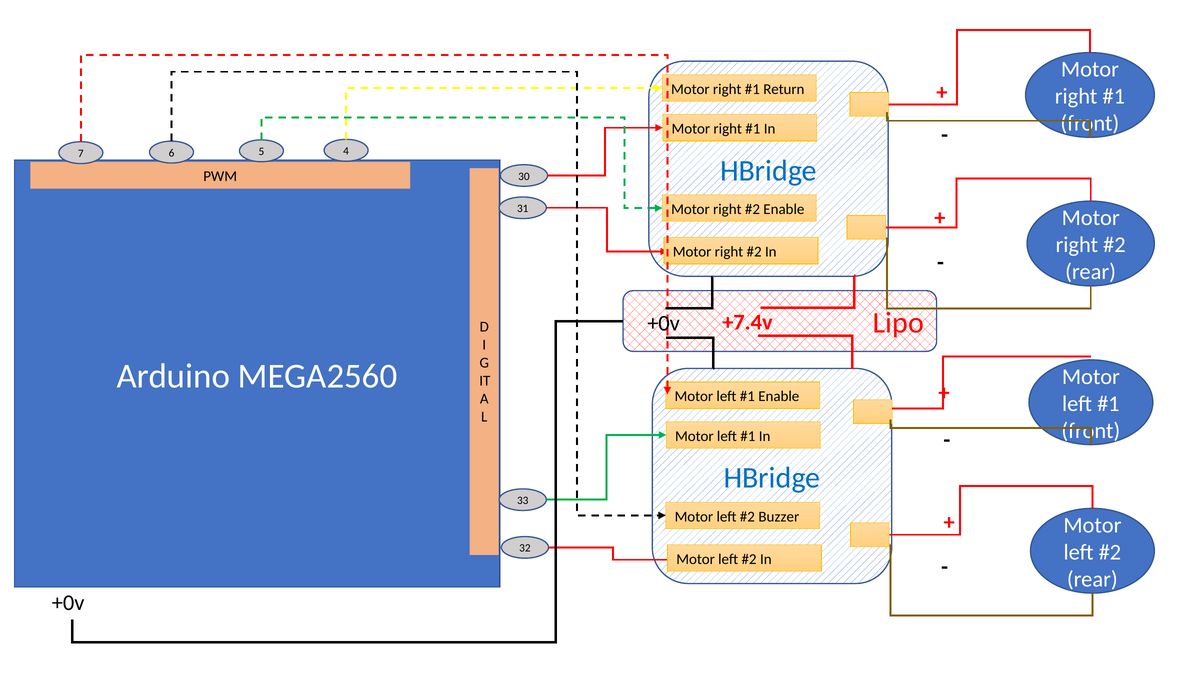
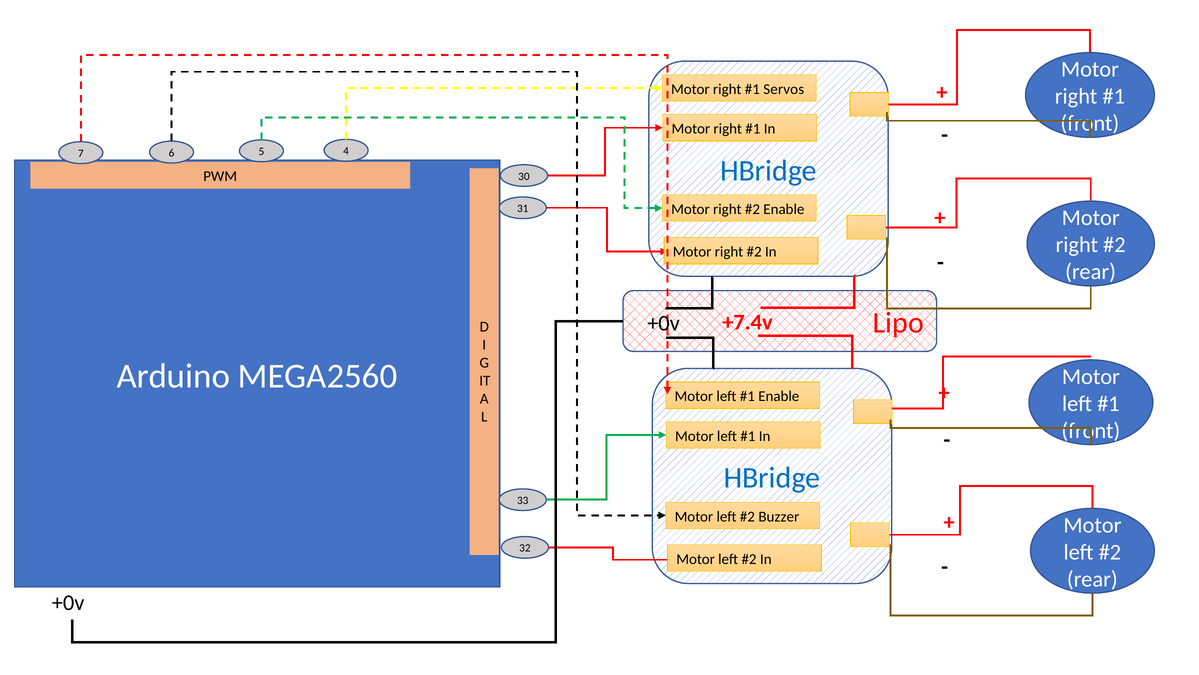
Return: Return -> Servos
